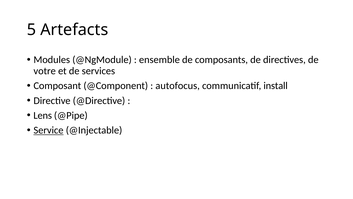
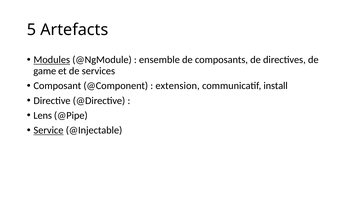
Modules underline: none -> present
votre: votre -> game
autofocus: autofocus -> extension
